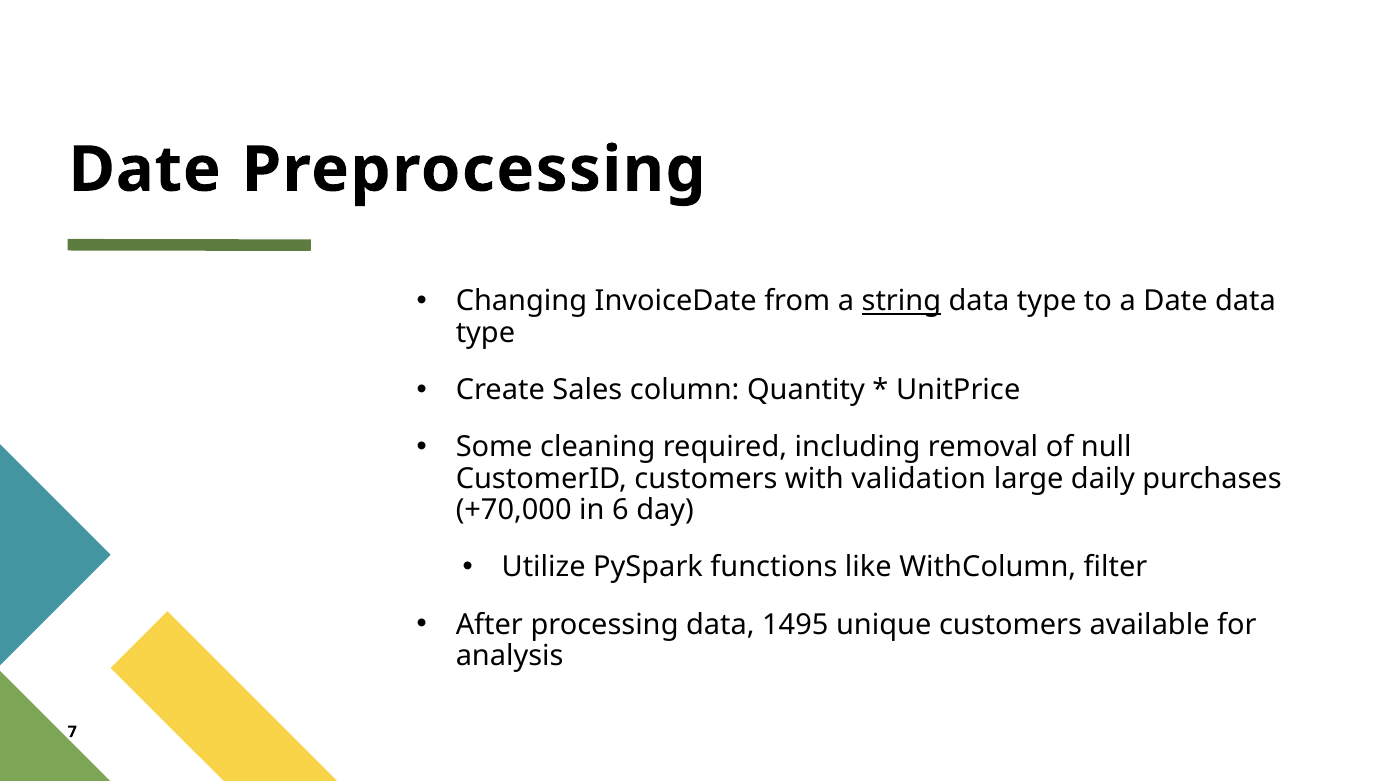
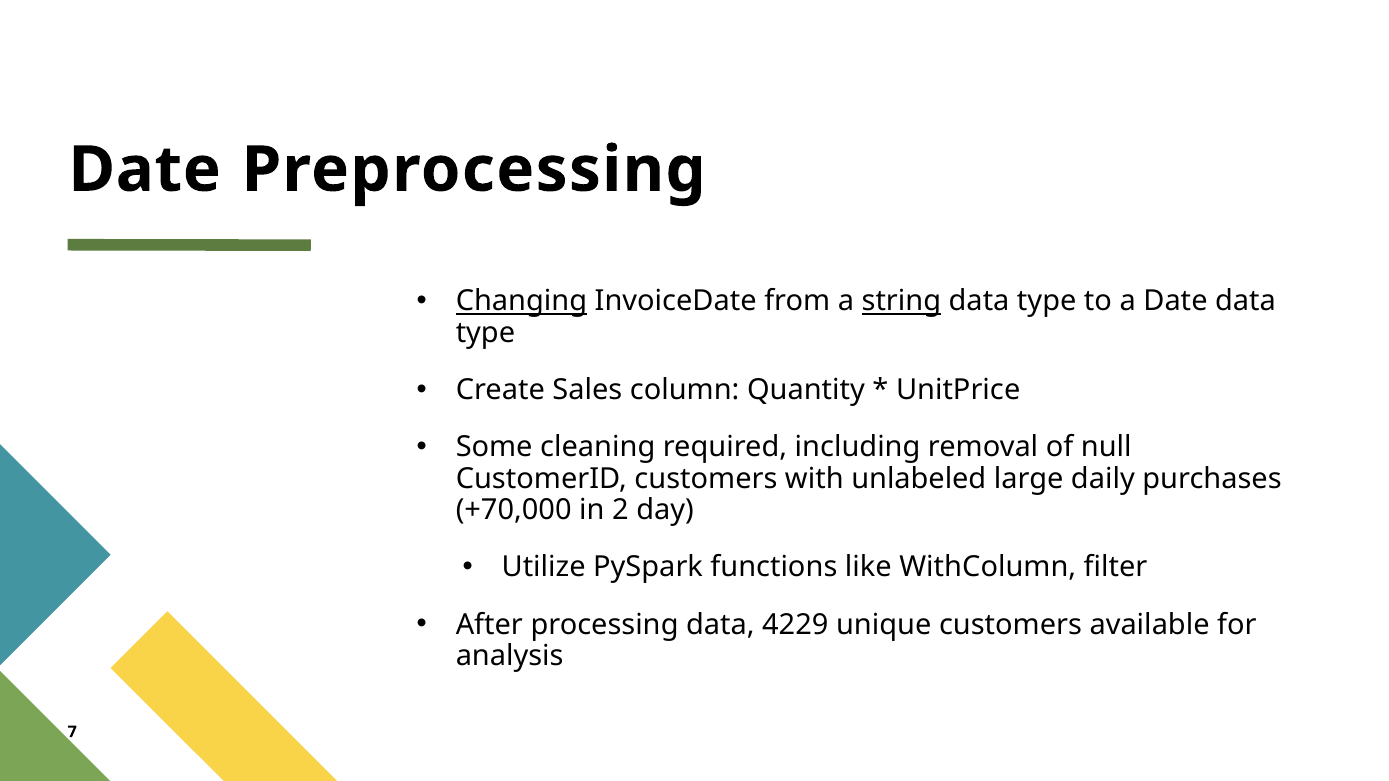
Changing underline: none -> present
validation: validation -> unlabeled
6: 6 -> 2
1495: 1495 -> 4229
